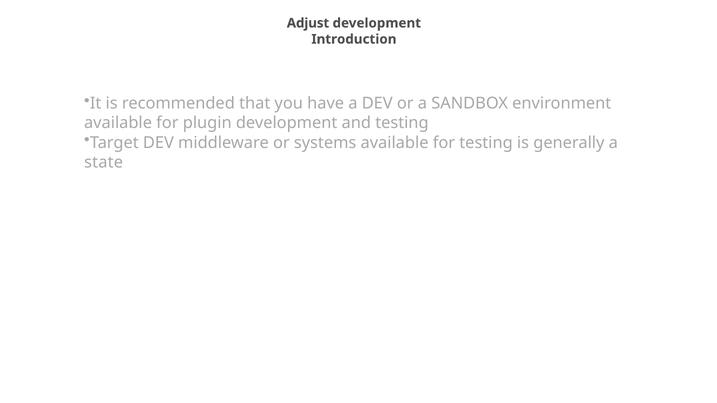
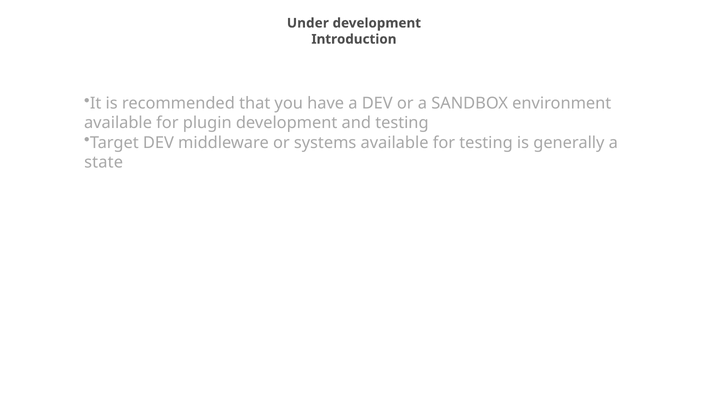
Adjust: Adjust -> Under
